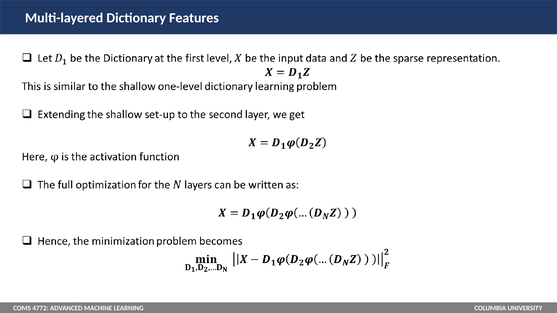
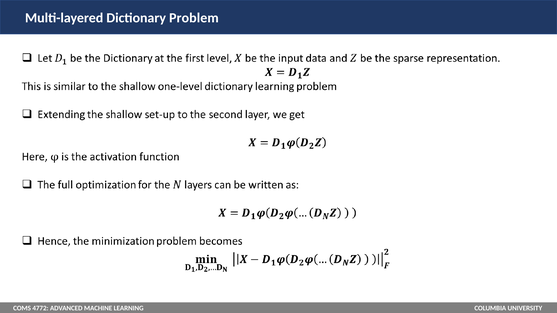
Features: Features -> Problem
